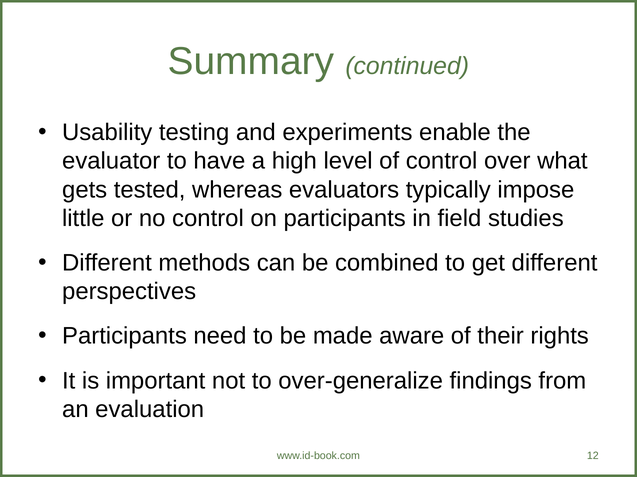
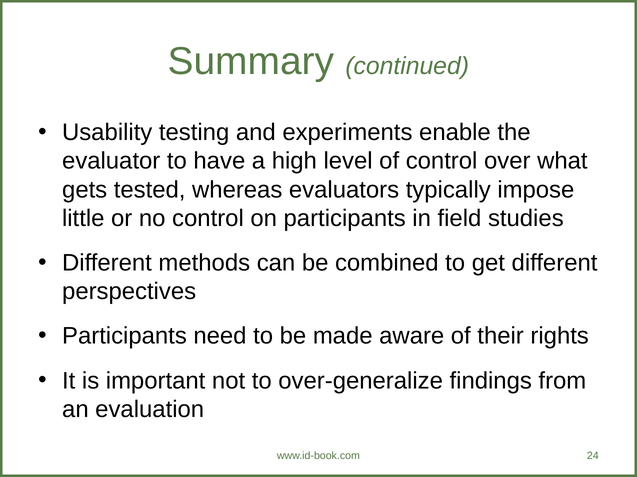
12: 12 -> 24
